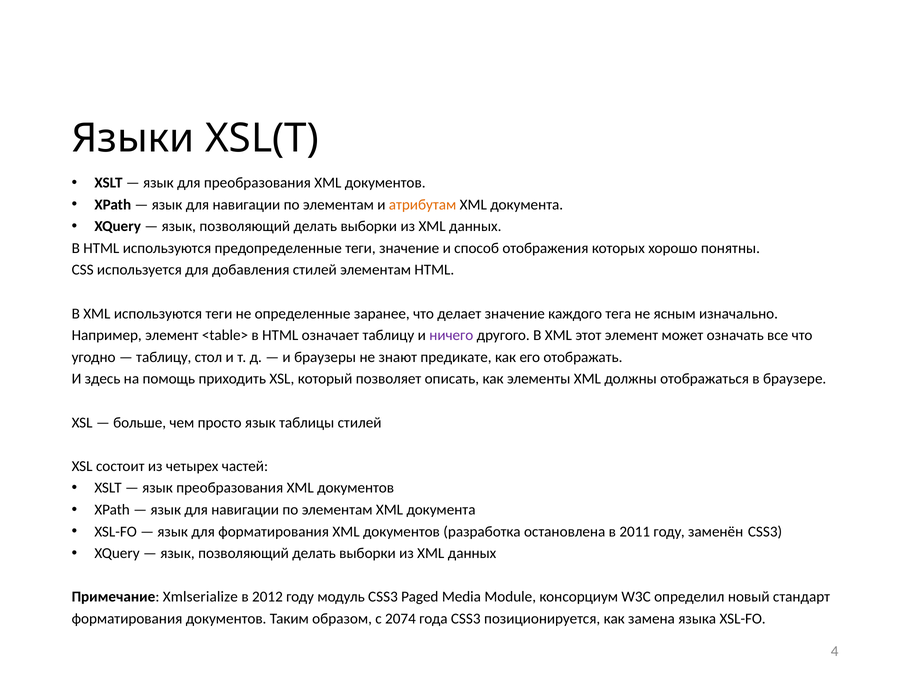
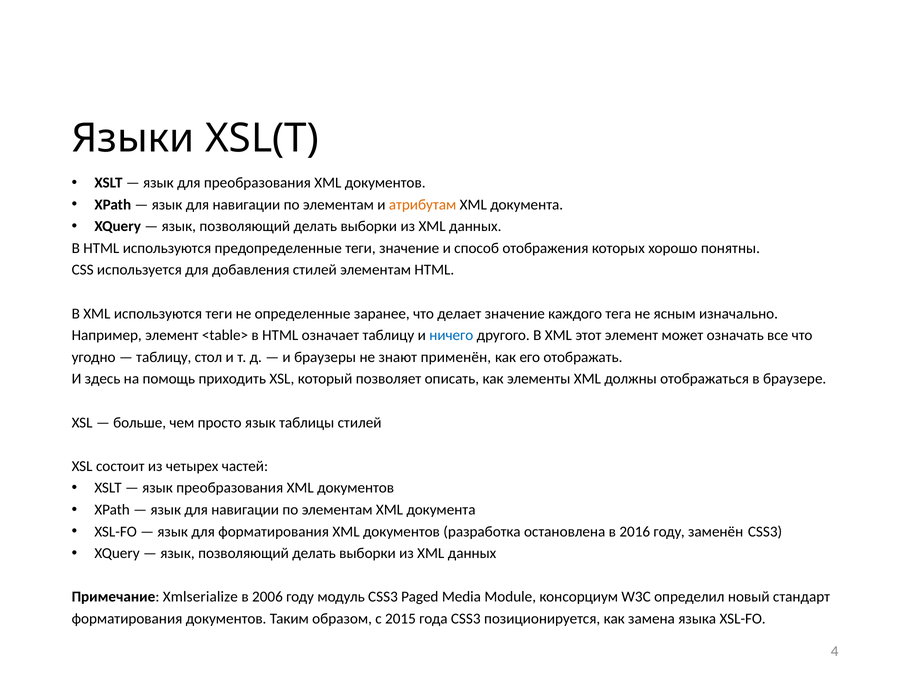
ничего colour: purple -> blue
предикате: предикате -> применён
2011: 2011 -> 2016
2012: 2012 -> 2006
2074: 2074 -> 2015
